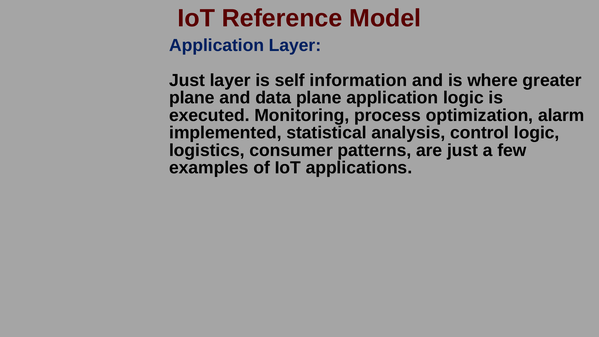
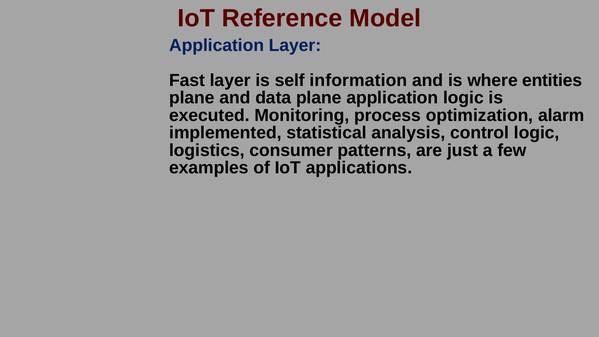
Just at (187, 80): Just -> Fast
greater: greater -> entities
